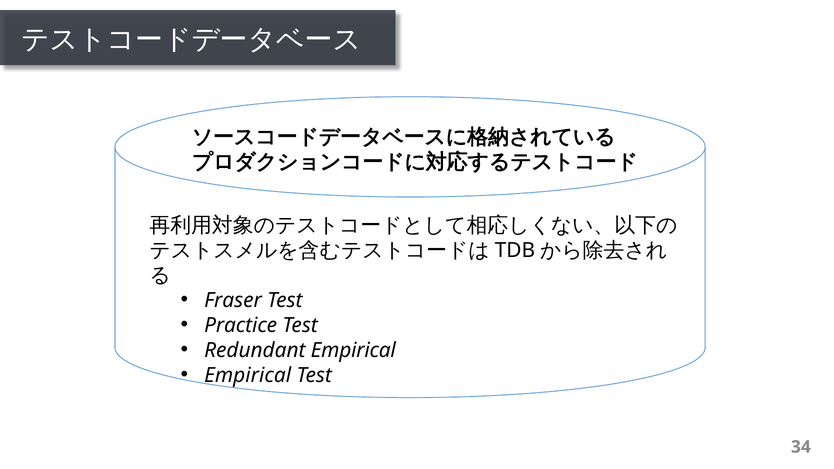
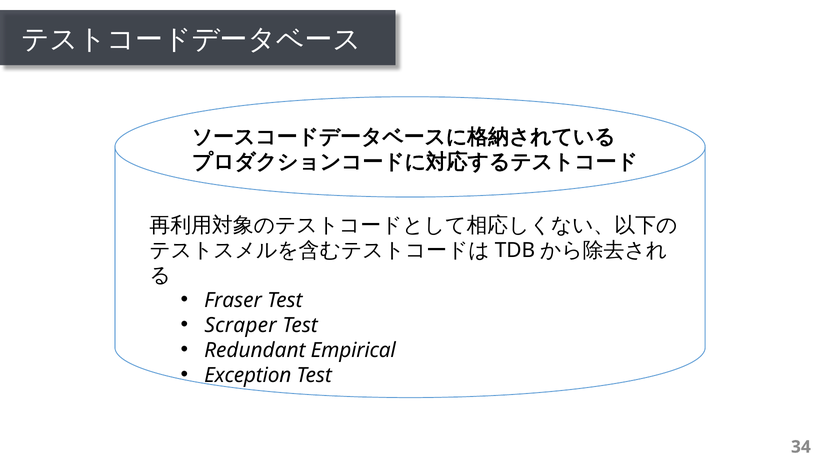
Practice: Practice -> Scraper
Empirical at (248, 375): Empirical -> Exception
